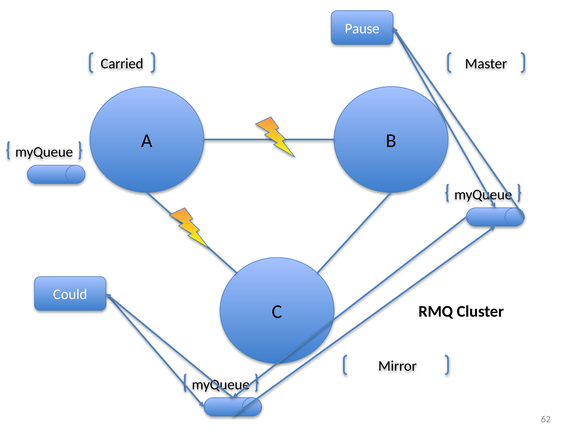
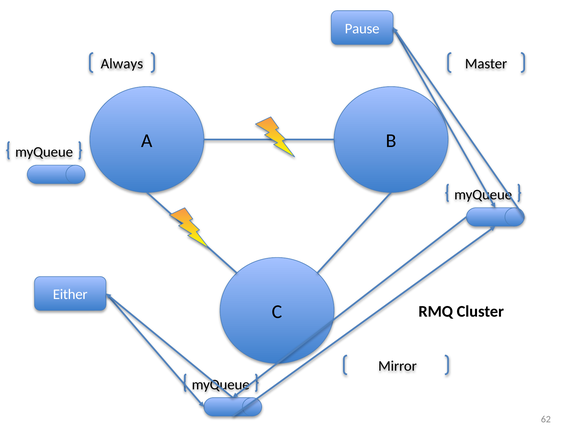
Carried: Carried -> Always
Could: Could -> Either
